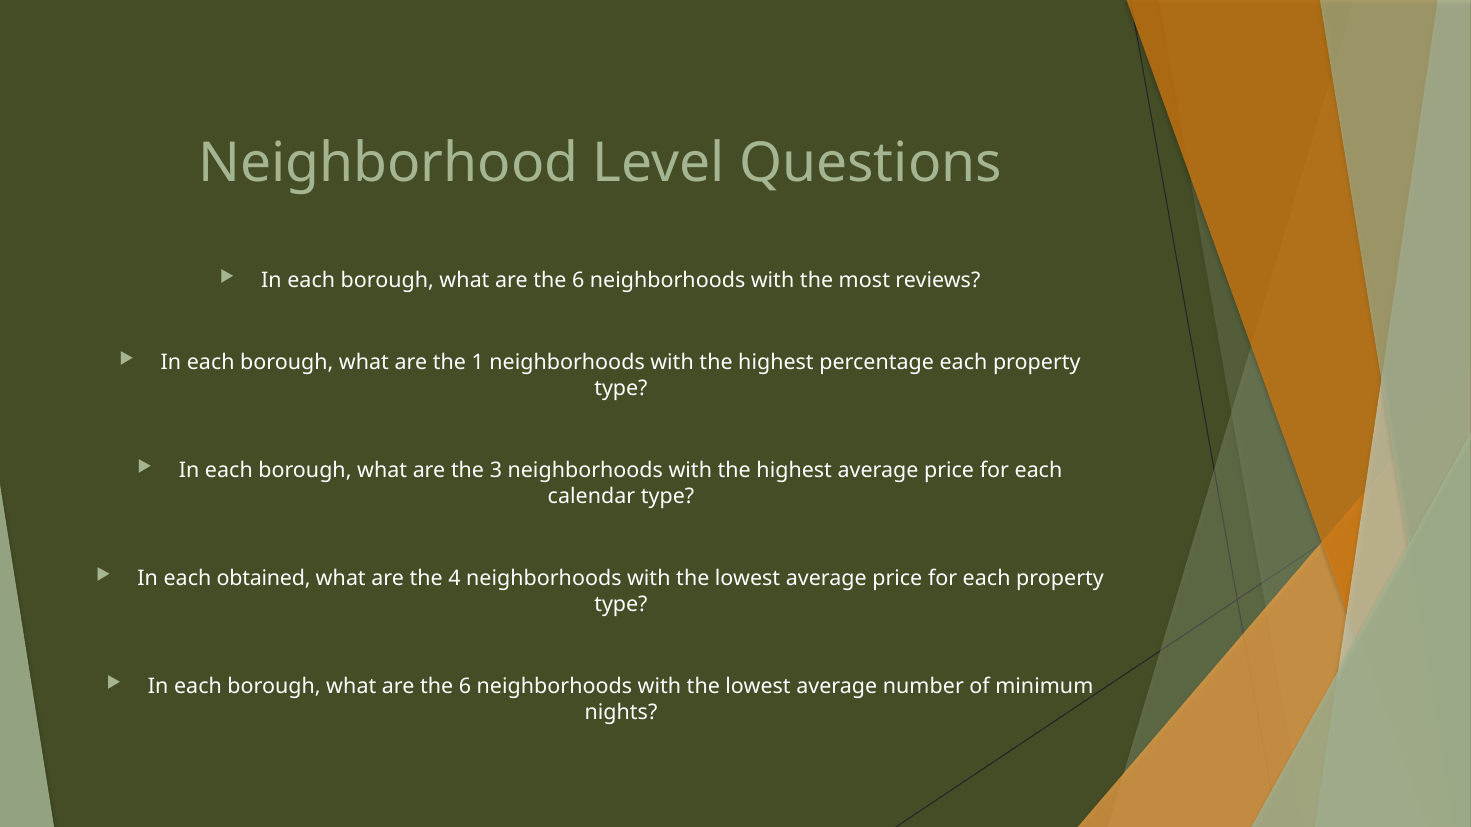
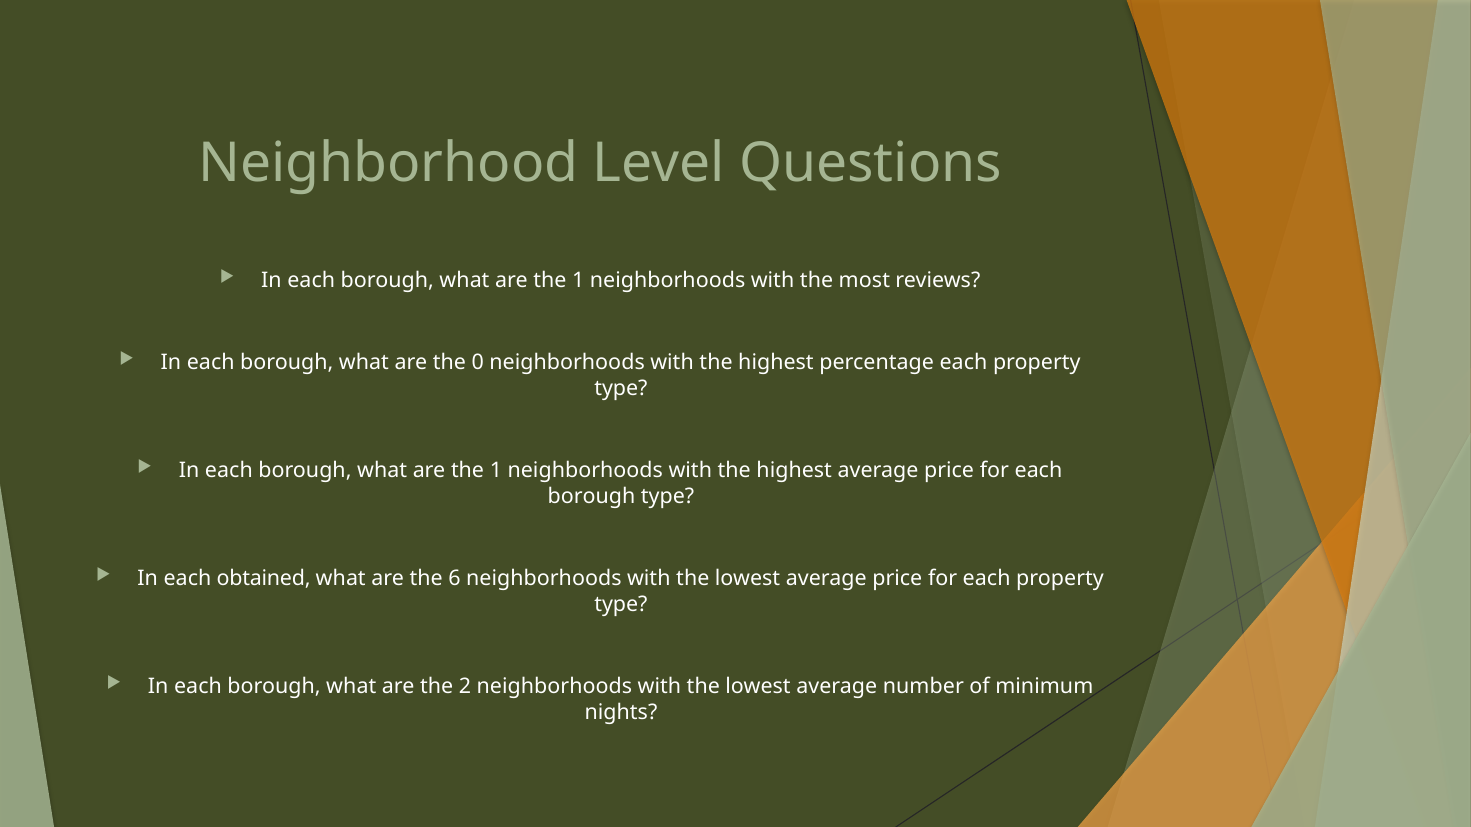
6 at (578, 281): 6 -> 1
1: 1 -> 0
3 at (496, 471): 3 -> 1
calendar at (591, 496): calendar -> borough
4: 4 -> 6
6 at (465, 687): 6 -> 2
